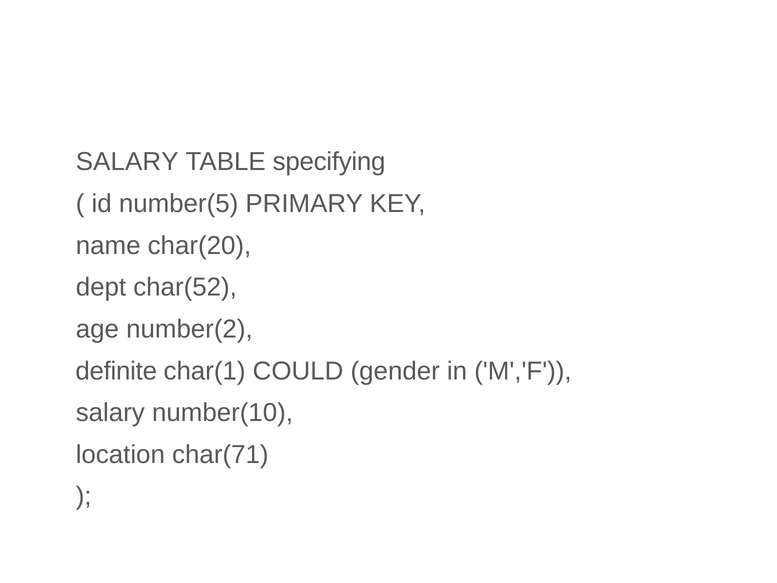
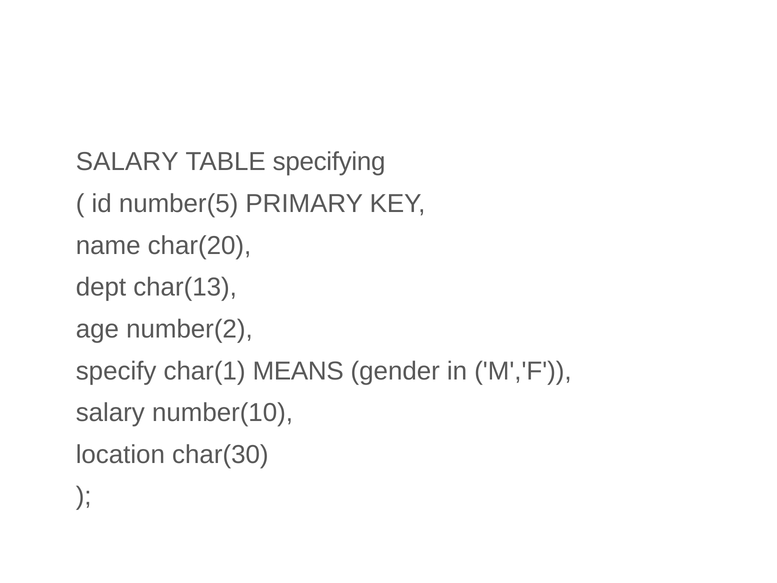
char(52: char(52 -> char(13
definite: definite -> specify
COULD: COULD -> MEANS
char(71: char(71 -> char(30
